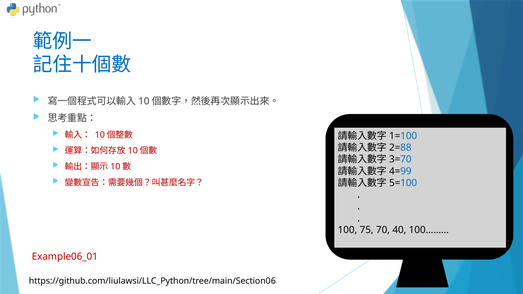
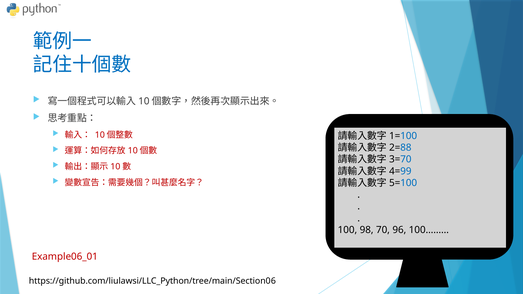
75: 75 -> 98
40: 40 -> 96
